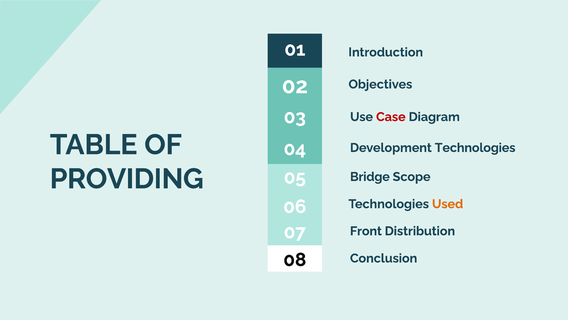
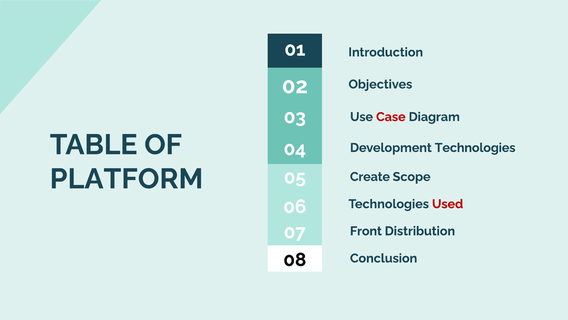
PROVIDING: PROVIDING -> PLATFORM
Bridge: Bridge -> Create
Used colour: orange -> red
